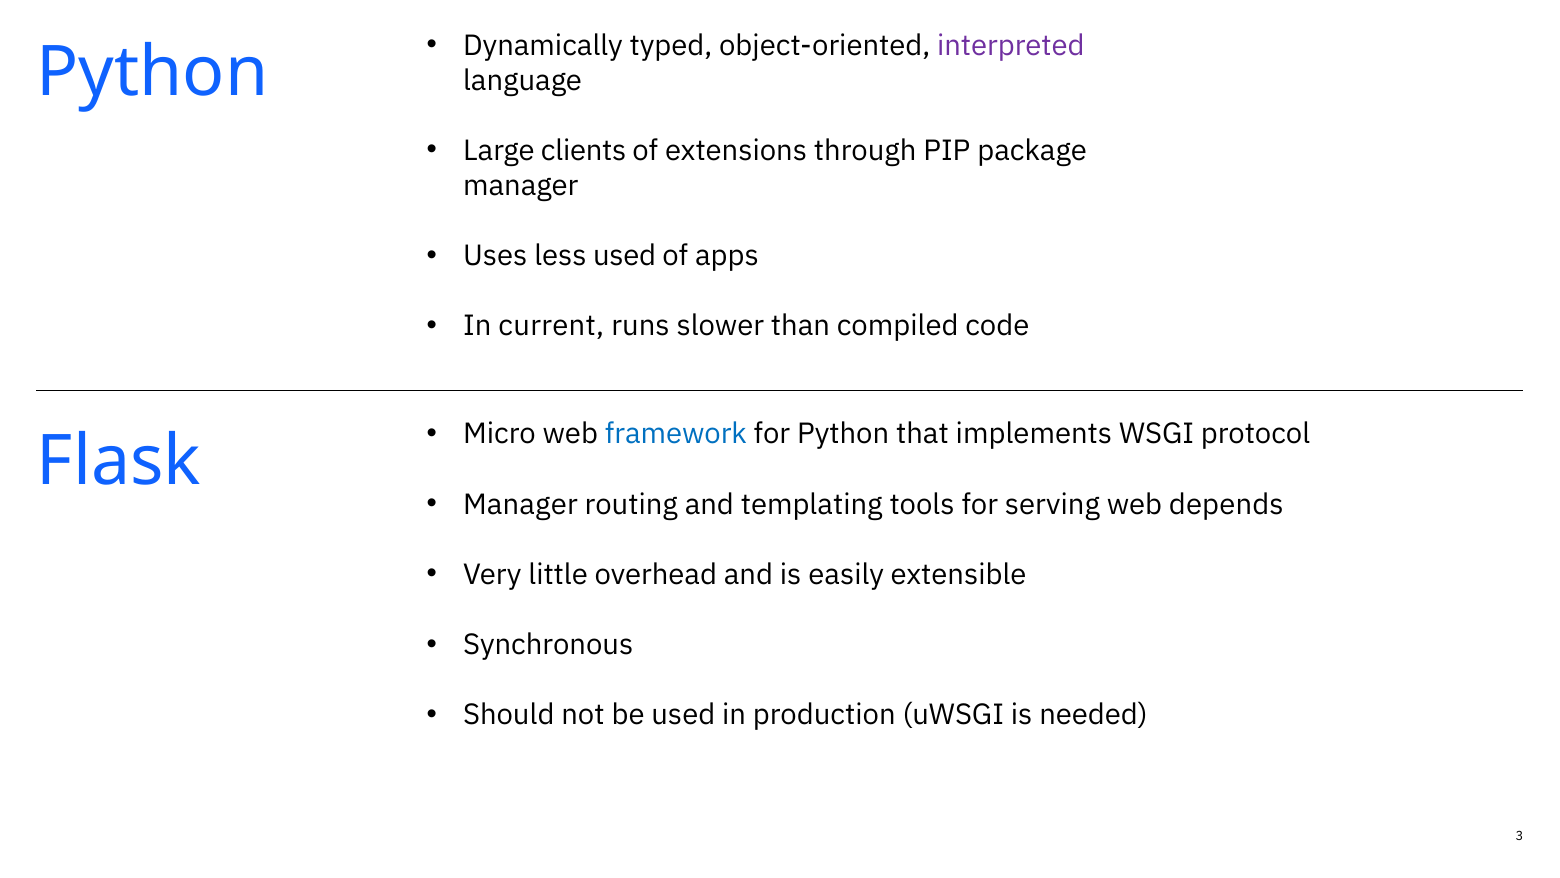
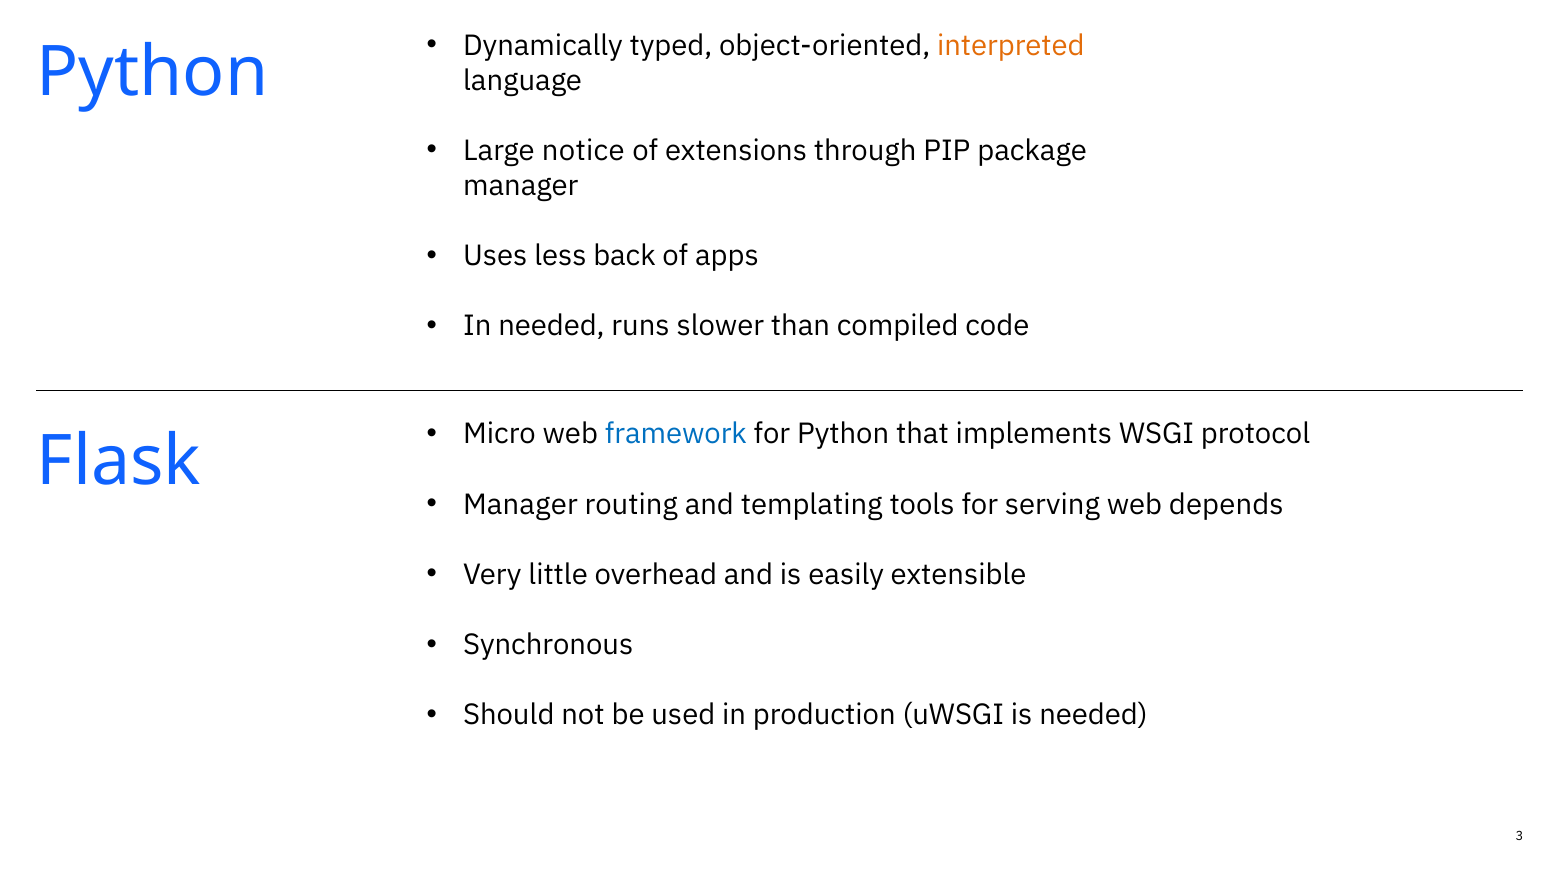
interpreted colour: purple -> orange
clients: clients -> notice
less used: used -> back
In current: current -> needed
